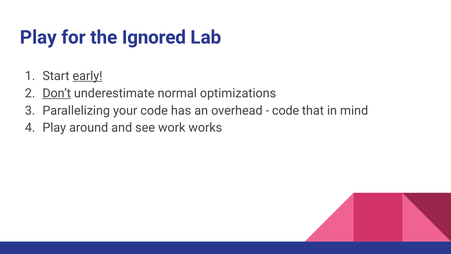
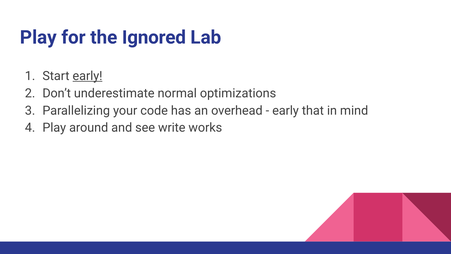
Don’t underline: present -> none
code at (286, 110): code -> early
work: work -> write
